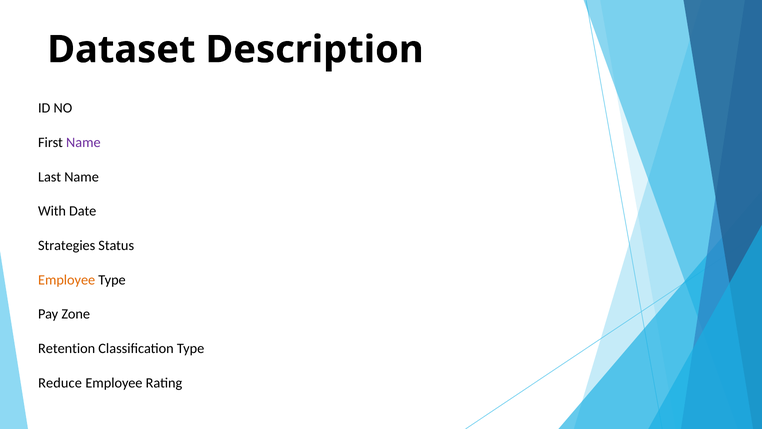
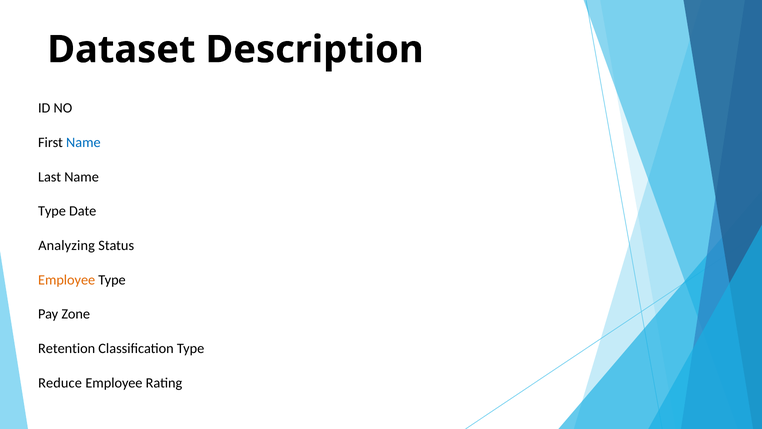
Name at (83, 142) colour: purple -> blue
With at (52, 211): With -> Type
Strategies: Strategies -> Analyzing
